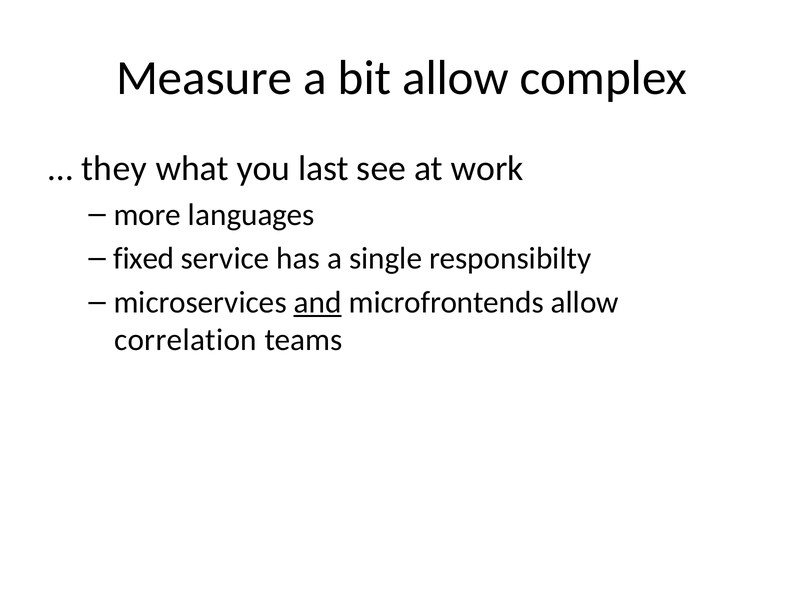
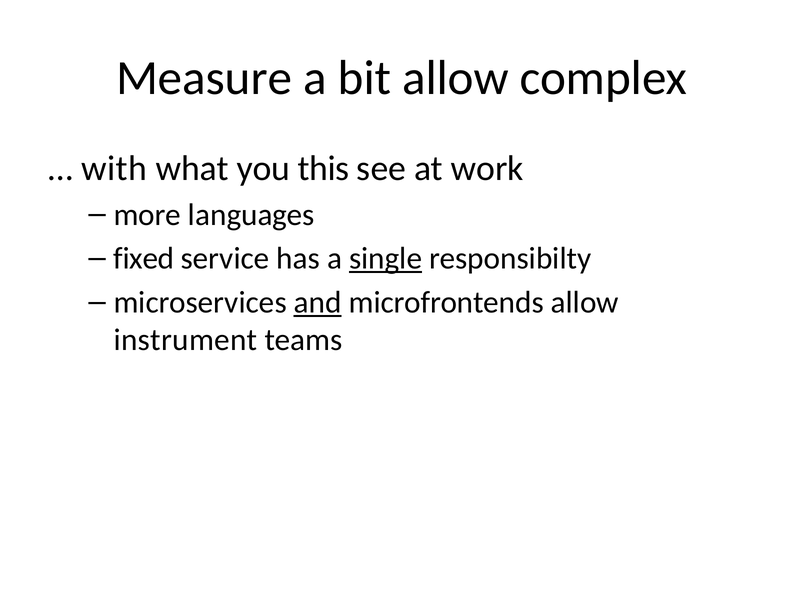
they: they -> with
last: last -> this
single underline: none -> present
correlation: correlation -> instrument
